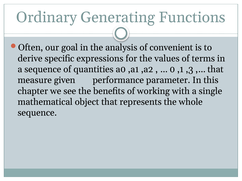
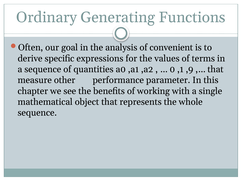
,3: ,3 -> ,9
given: given -> other
